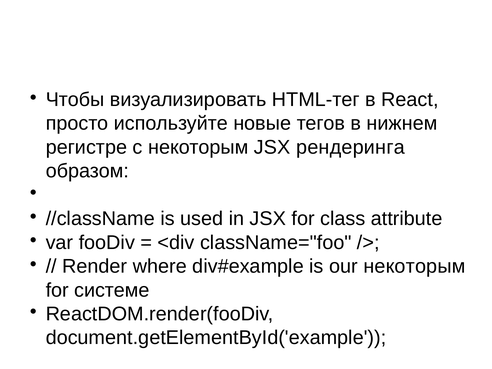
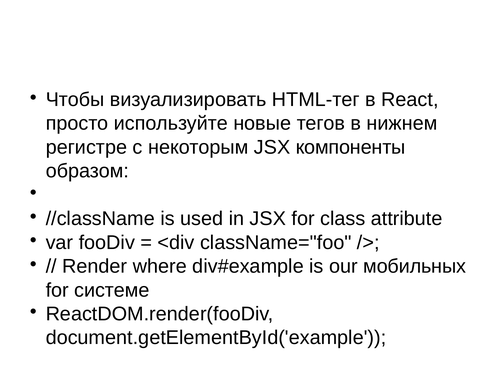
рендеринга: рендеринга -> компоненты
our некоторым: некоторым -> мобильных
